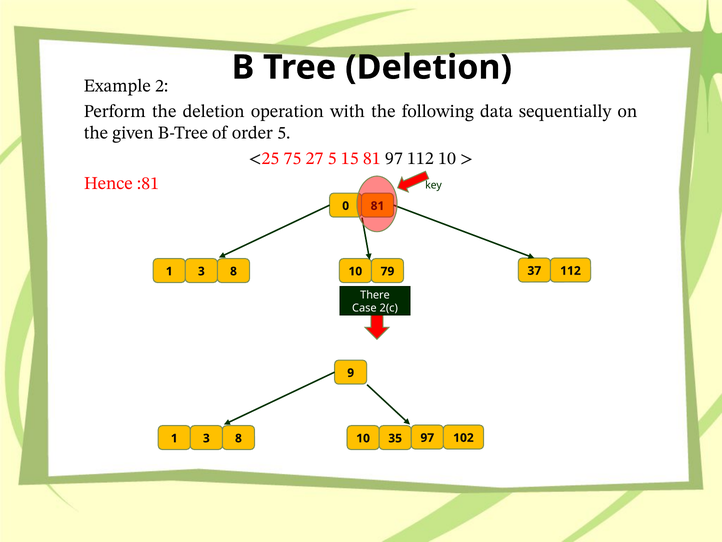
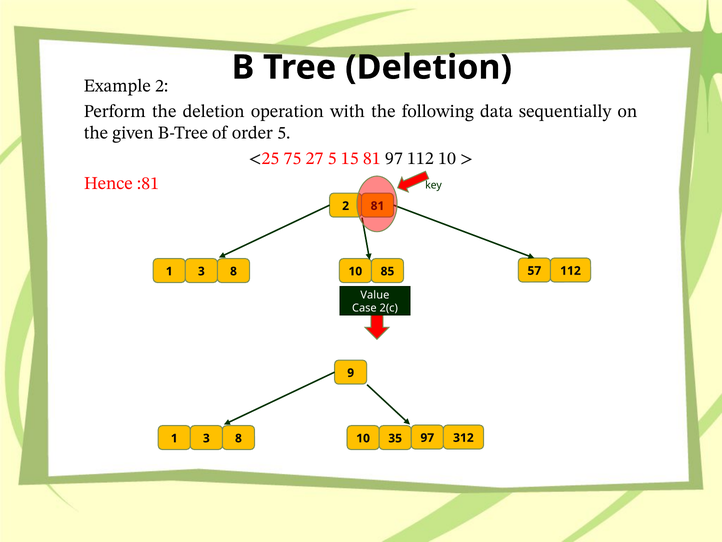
:81 0: 0 -> 2
79: 79 -> 85
37: 37 -> 57
There: There -> Value
102: 102 -> 312
